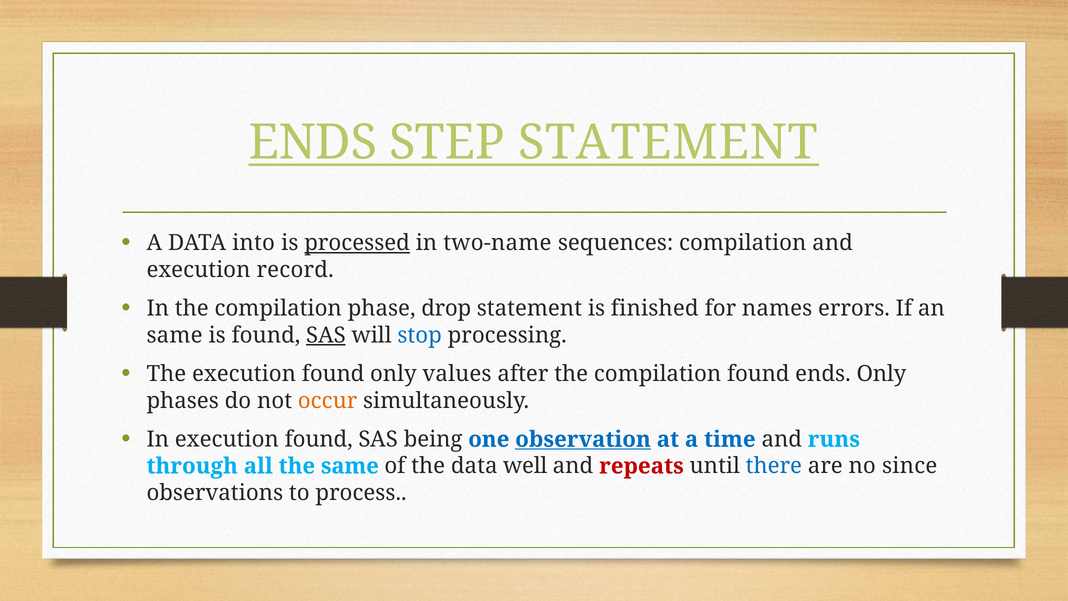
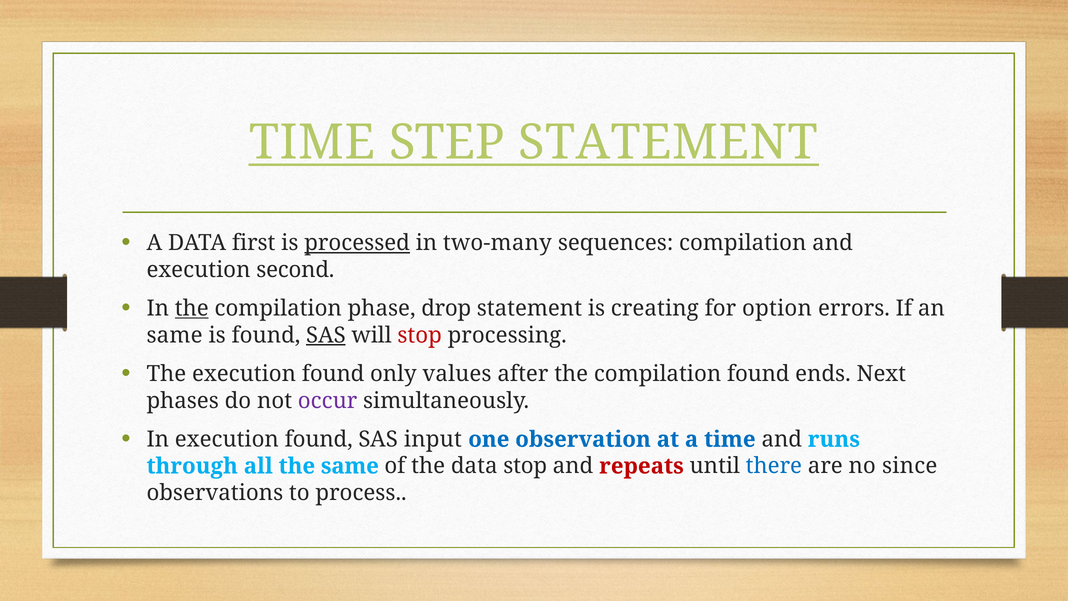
ENDS at (313, 143): ENDS -> TIME
into: into -> first
two-name: two-name -> two-many
record: record -> second
the at (192, 308) underline: none -> present
finished: finished -> creating
names: names -> option
stop at (420, 335) colour: blue -> red
ends Only: Only -> Next
occur colour: orange -> purple
being: being -> input
observation underline: present -> none
data well: well -> stop
